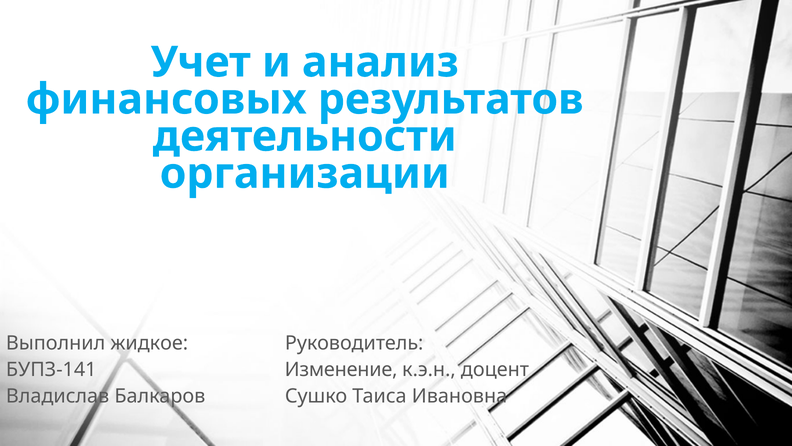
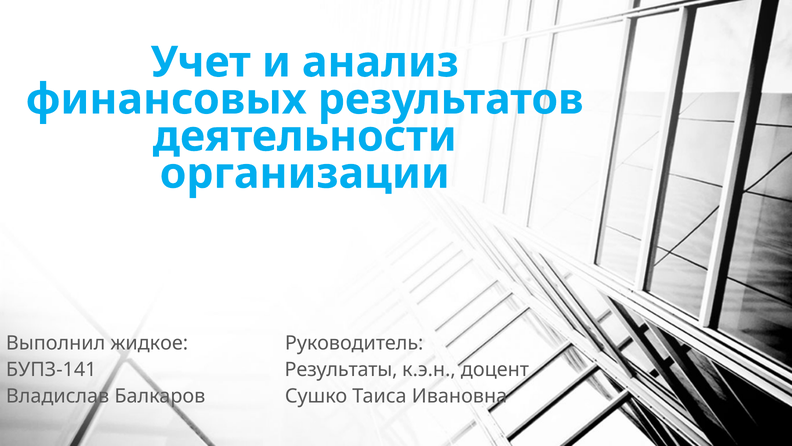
Изменение: Изменение -> Результаты
